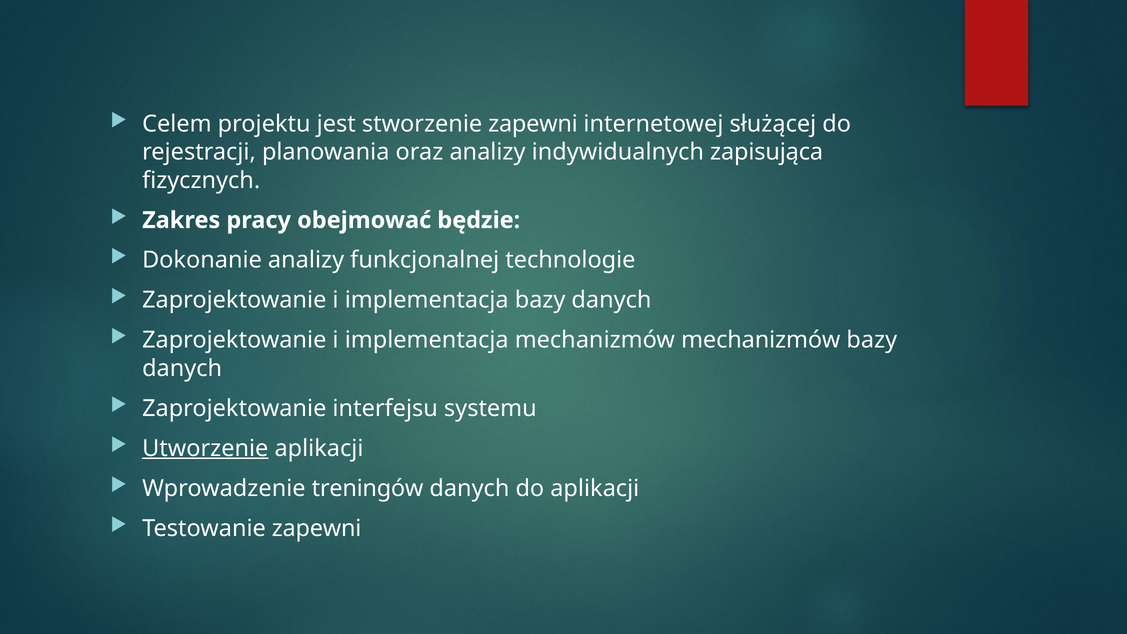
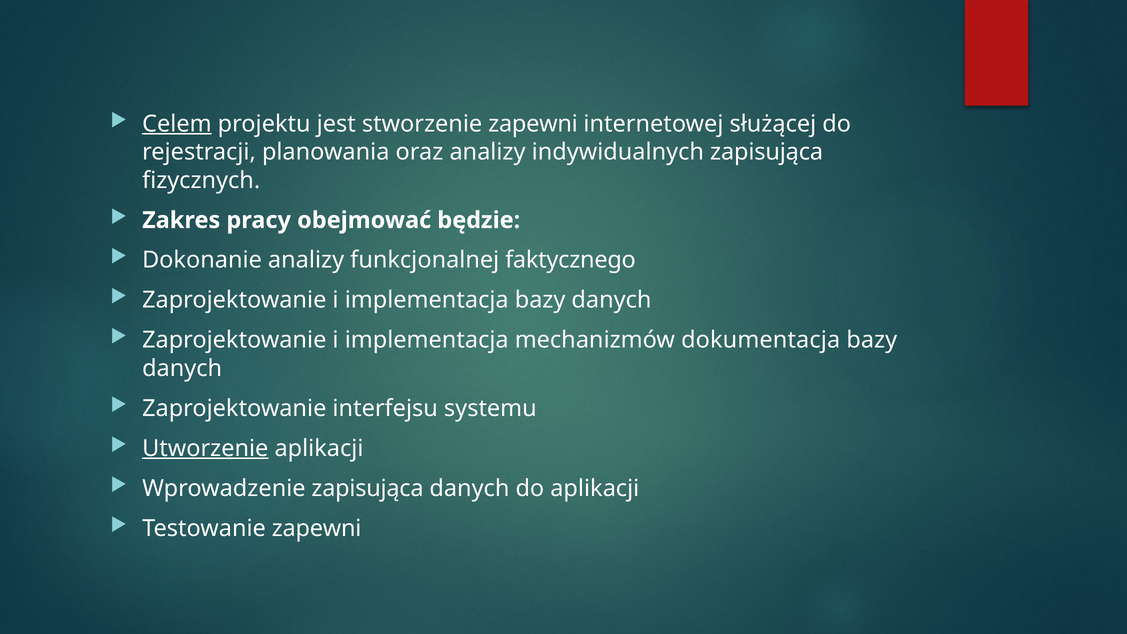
Celem underline: none -> present
technologie: technologie -> faktycznego
mechanizmów mechanizmów: mechanizmów -> dokumentacja
Wprowadzenie treningów: treningów -> zapisująca
